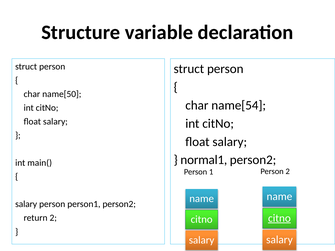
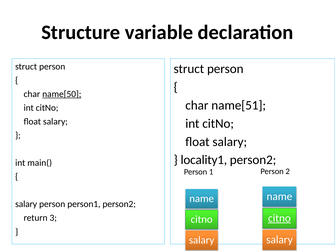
name[50 underline: none -> present
name[54: name[54 -> name[51
normal1: normal1 -> locality1
return 2: 2 -> 3
